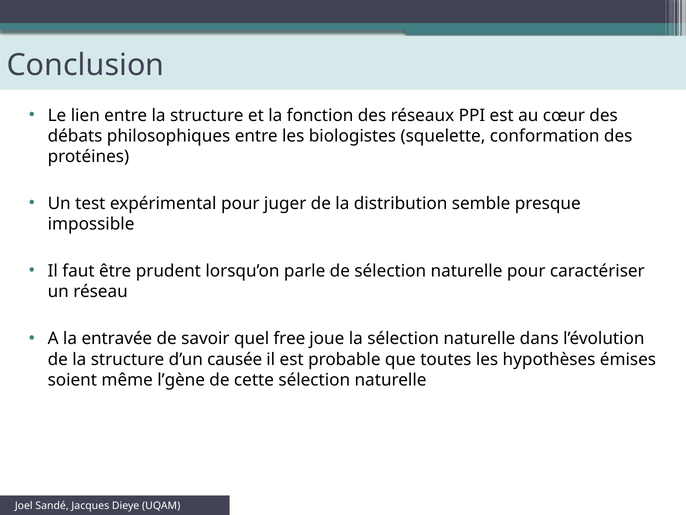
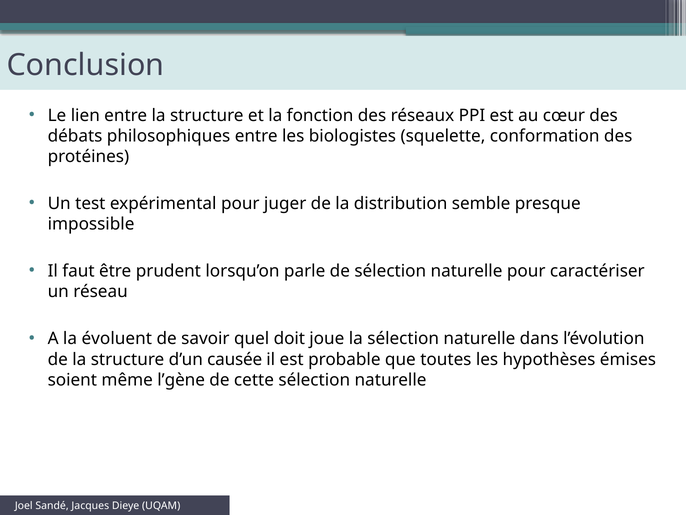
entravée: entravée -> évoluent
free: free -> doit
